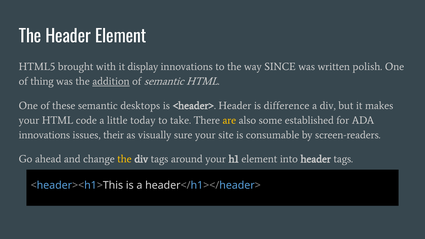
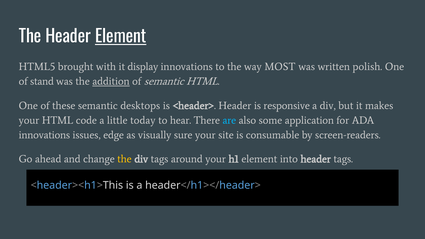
Element at (121, 37) underline: none -> present
SINCE: SINCE -> MOST
thing: thing -> stand
difference: difference -> responsive
take: take -> hear
are colour: yellow -> light blue
established: established -> application
their: their -> edge
